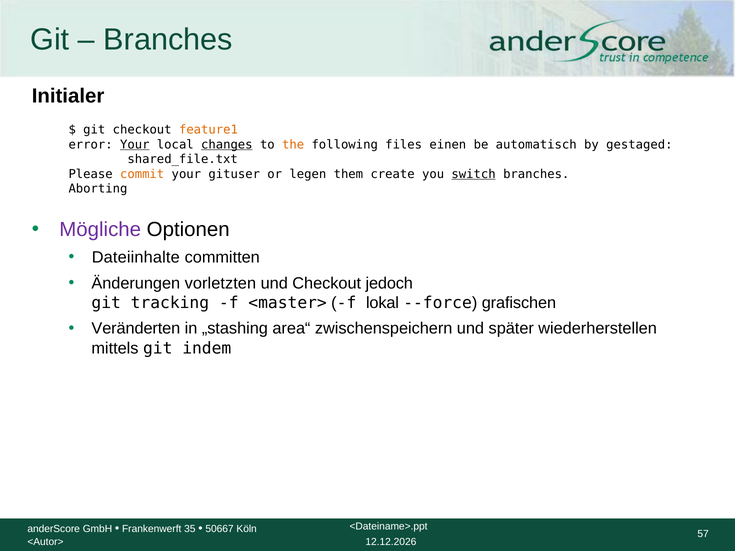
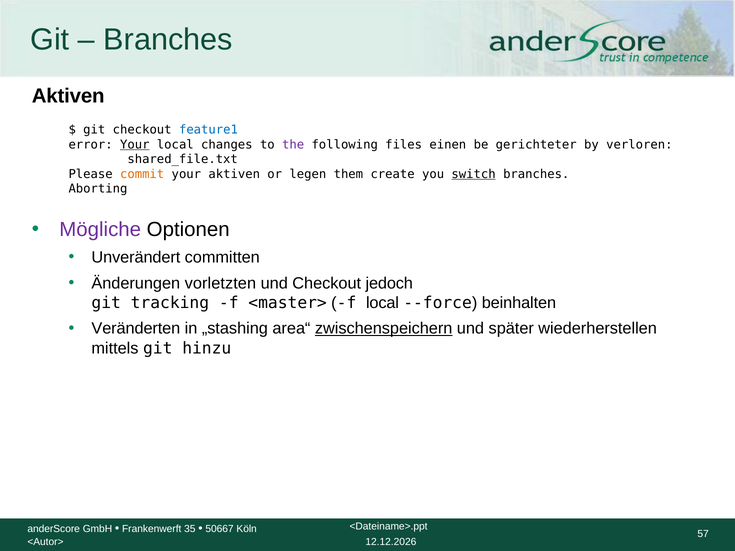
Initialer at (68, 96): Initialer -> Aktiven
feature1 colour: orange -> blue
changes underline: present -> none
the colour: orange -> purple
automatisch: automatisch -> gerichteter
gestaged: gestaged -> verloren
your gituser: gituser -> aktiven
Dateiinhalte: Dateiinhalte -> Unverändert
f lokal: lokal -> local
grafischen: grafischen -> beinhalten
zwischenspeichern underline: none -> present
indem: indem -> hinzu
